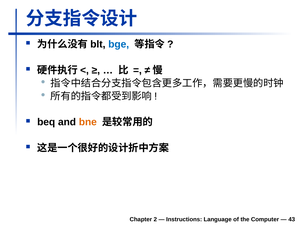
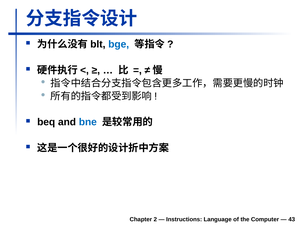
bne colour: orange -> blue
